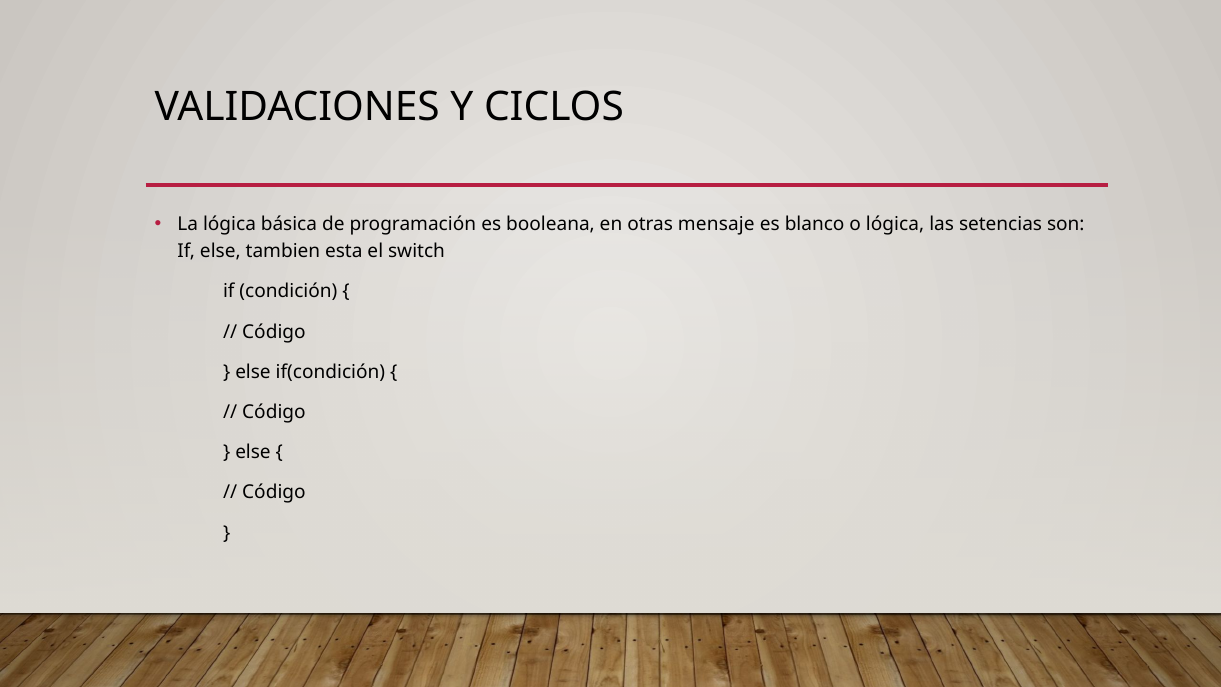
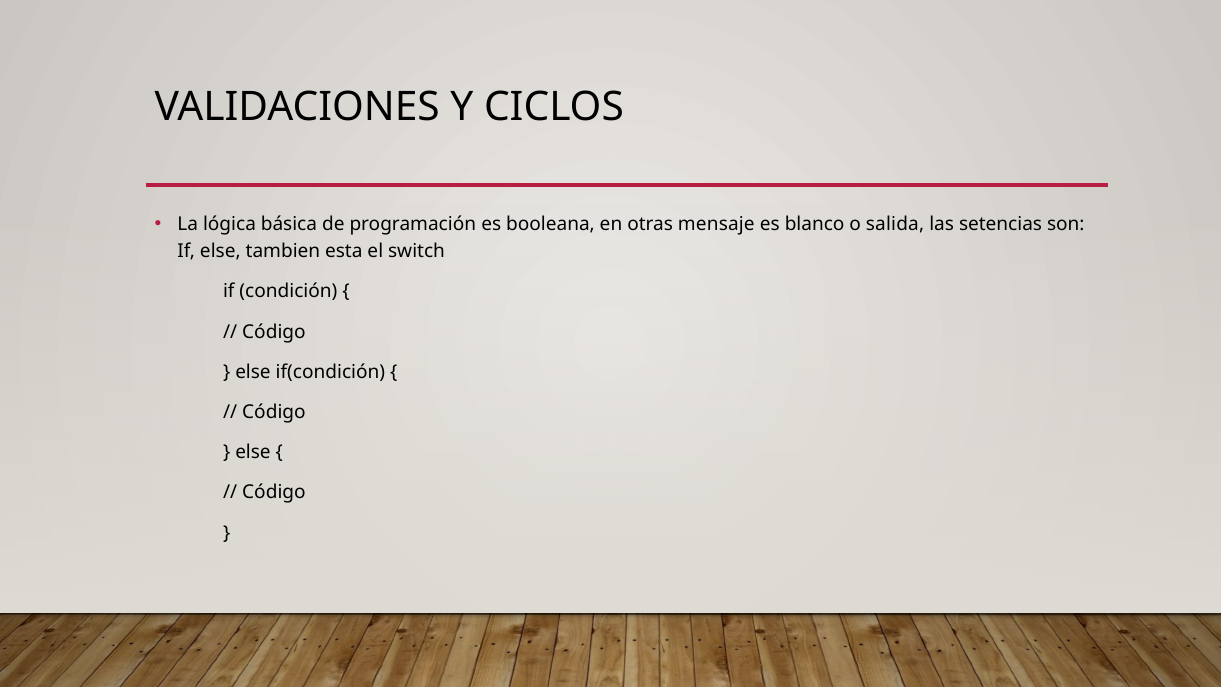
o lógica: lógica -> salida
